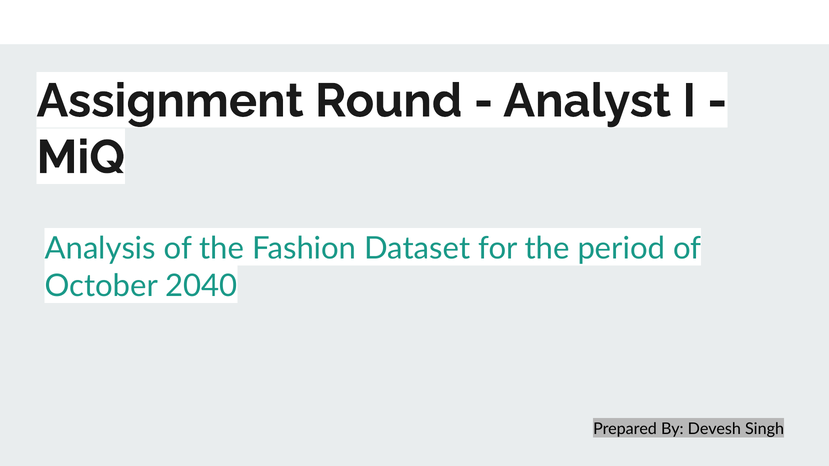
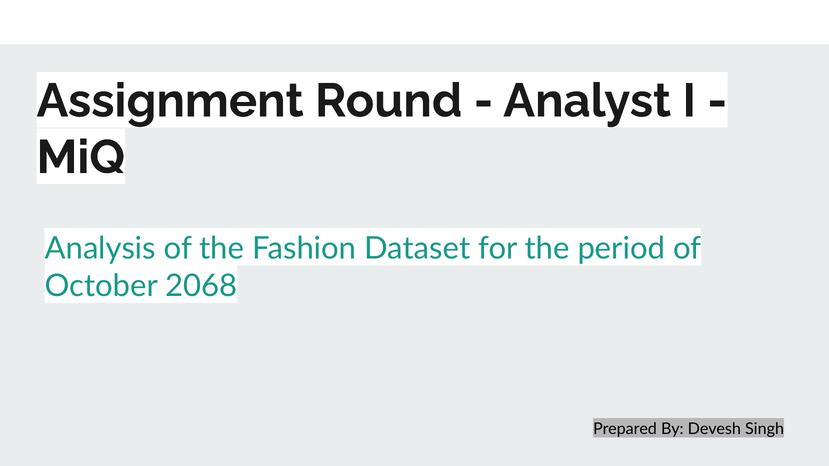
2040: 2040 -> 2068
